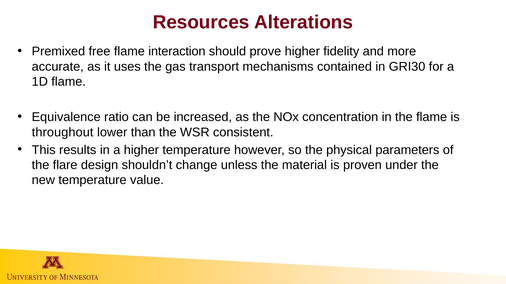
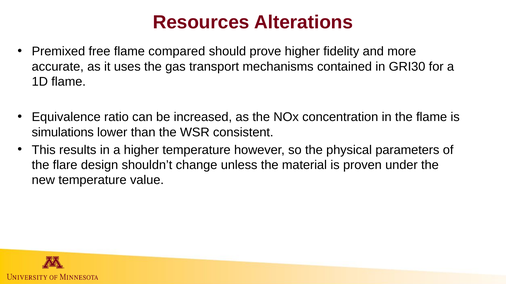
interaction: interaction -> compared
throughout: throughout -> simulations
